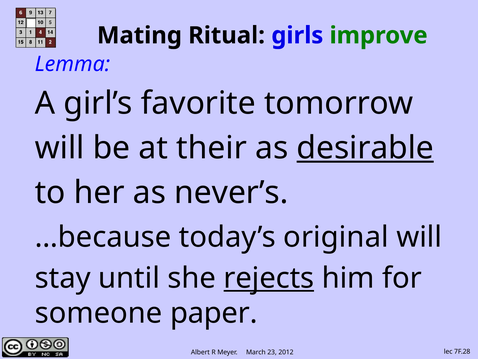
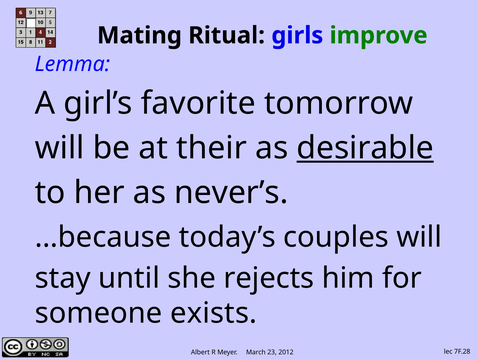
original: original -> couples
rejects underline: present -> none
paper: paper -> exists
